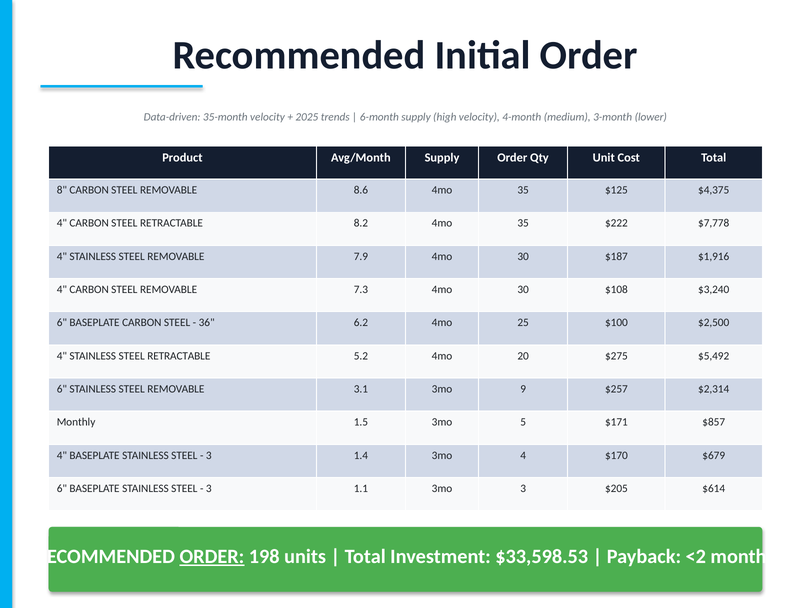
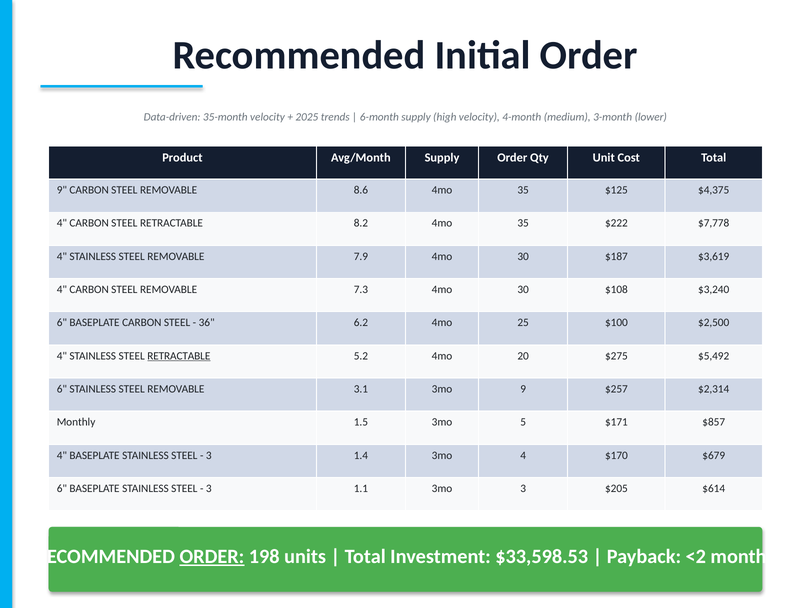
8 at (62, 190): 8 -> 9
$1,916: $1,916 -> $3,619
RETRACTABLE at (179, 356) underline: none -> present
